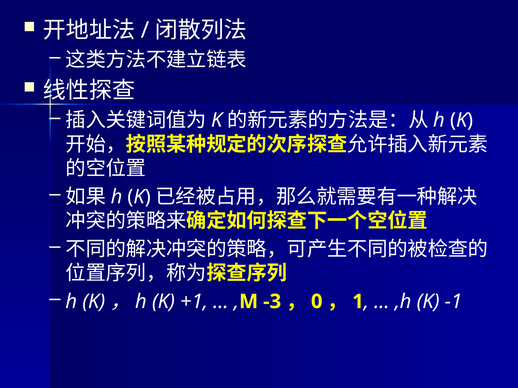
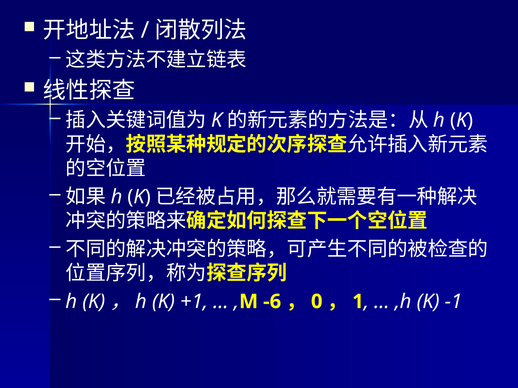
-3: -3 -> -6
